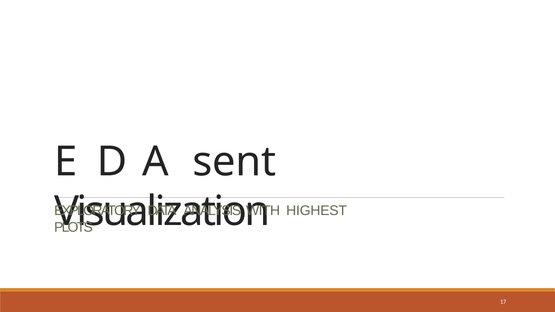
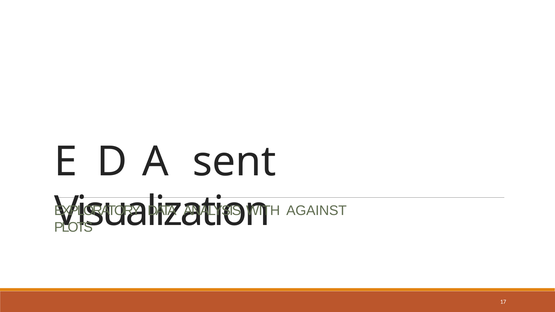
HIGHEST: HIGHEST -> AGAINST
